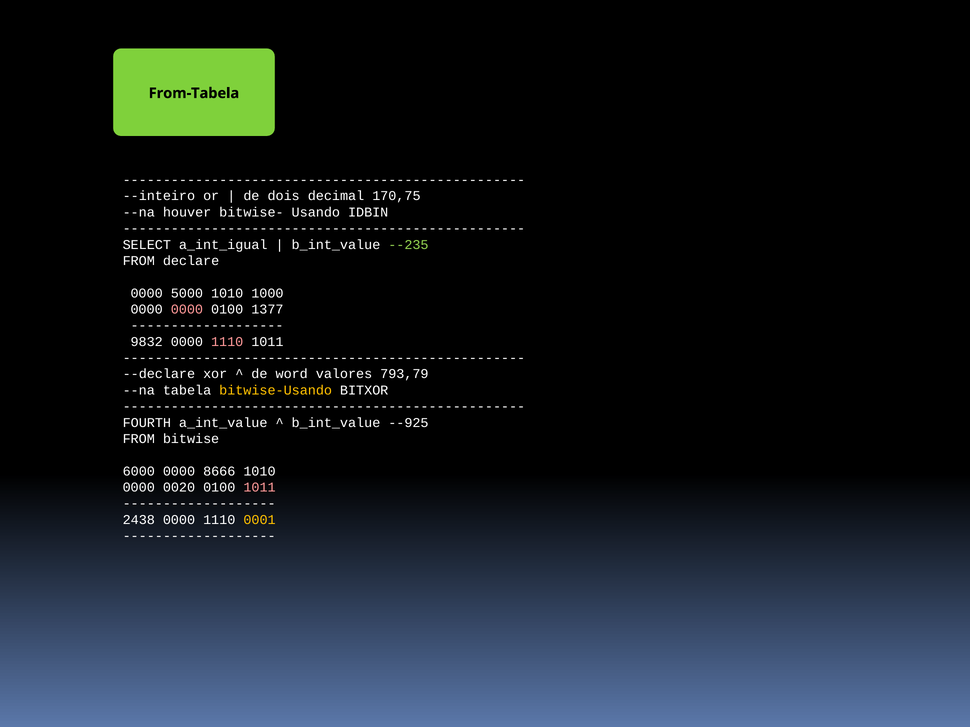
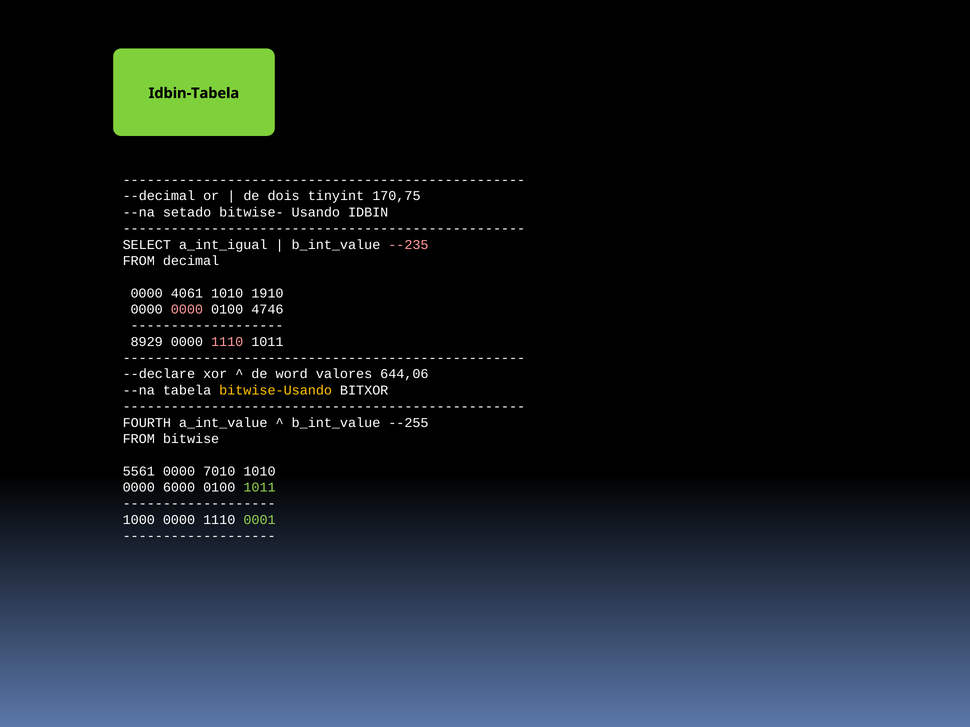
From-Tabela: From-Tabela -> Idbin-Tabela
--inteiro: --inteiro -> --decimal
decimal: decimal -> tinyint
houver: houver -> setado
--235 colour: light green -> pink
declare: declare -> decimal
5000: 5000 -> 4061
1000: 1000 -> 1910
1377: 1377 -> 4746
9832: 9832 -> 8929
793,79: 793,79 -> 644,06
--925: --925 -> --255
6000: 6000 -> 5561
8666: 8666 -> 7010
0020: 0020 -> 6000
1011 at (260, 488) colour: pink -> light green
2438: 2438 -> 1000
0001 colour: yellow -> light green
